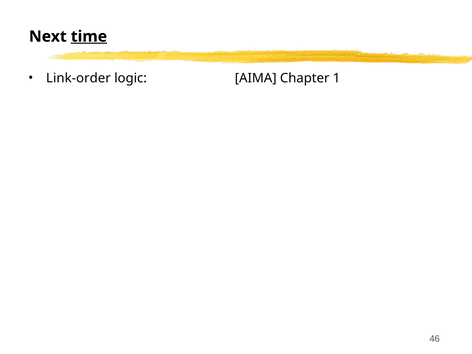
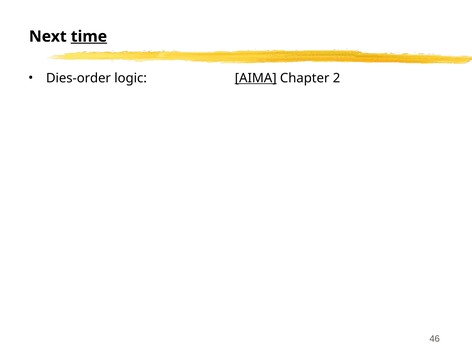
Link-order: Link-order -> Dies-order
AIMA underline: none -> present
1: 1 -> 2
